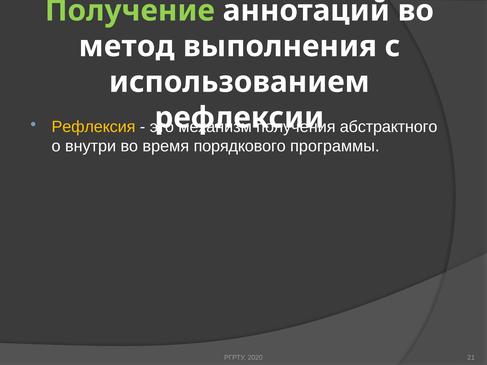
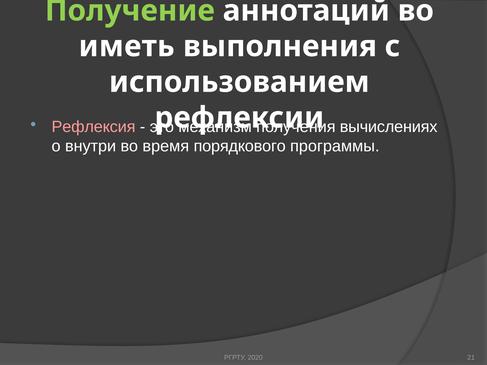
метод: метод -> иметь
Рефлексия colour: yellow -> pink
абстрактного: абстрактного -> вычислениях
